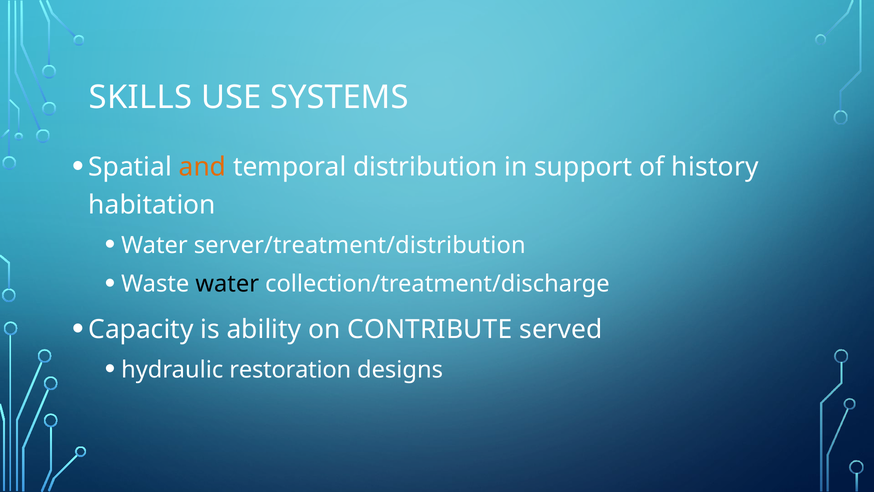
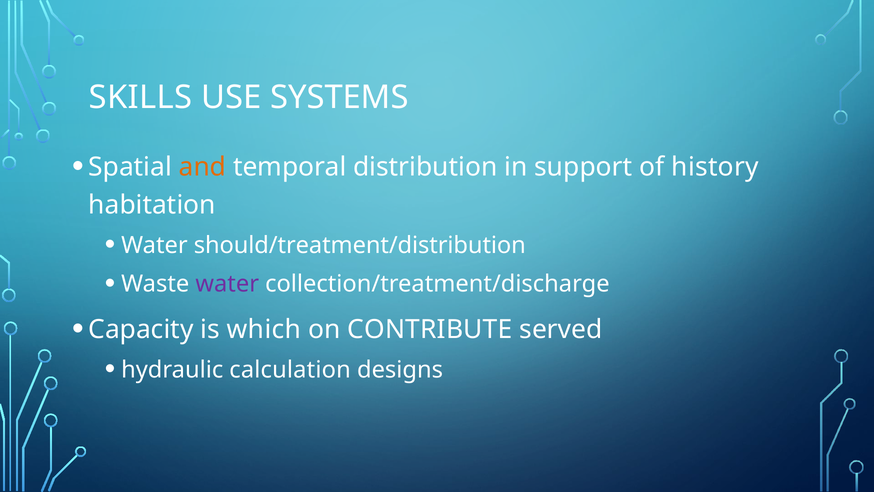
server/treatment/distribution: server/treatment/distribution -> should/treatment/distribution
water at (227, 284) colour: black -> purple
ability: ability -> which
restoration: restoration -> calculation
